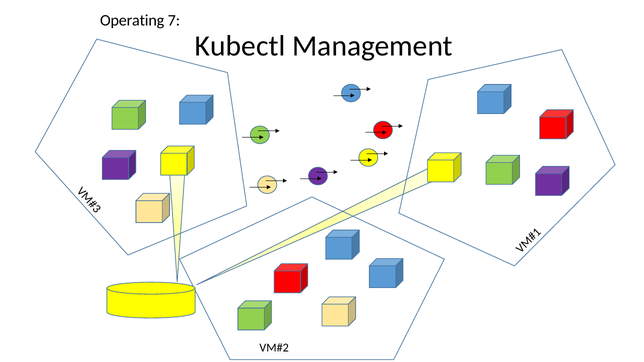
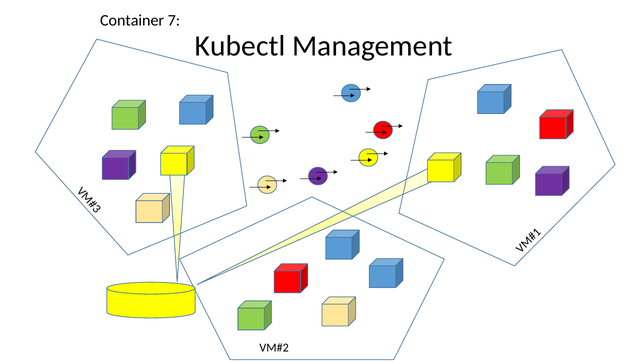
Operating: Operating -> Container
